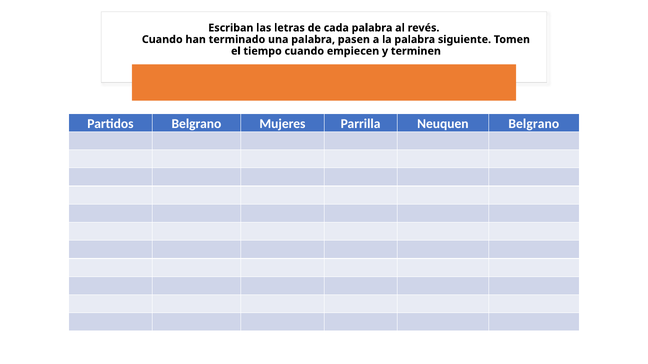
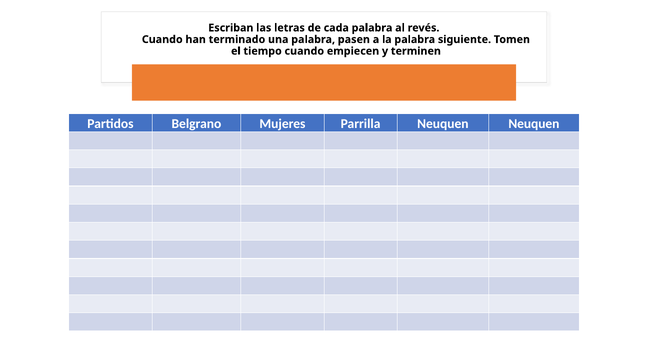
Neuquen Belgrano: Belgrano -> Neuquen
